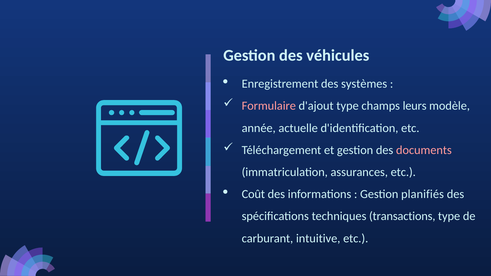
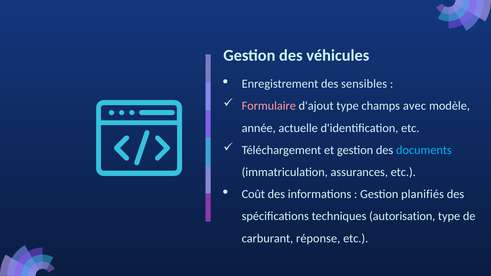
systèmes: systèmes -> sensibles
leurs: leurs -> avec
documents colour: pink -> light blue
transactions: transactions -> autorisation
intuitive: intuitive -> réponse
